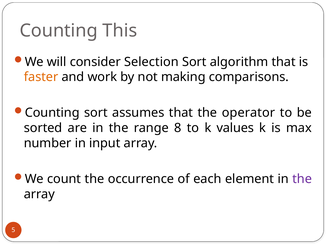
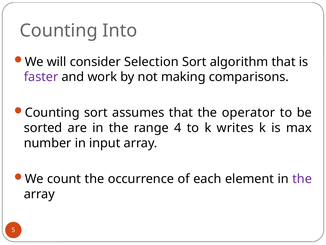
This: This -> Into
faster colour: orange -> purple
8: 8 -> 4
values: values -> writes
